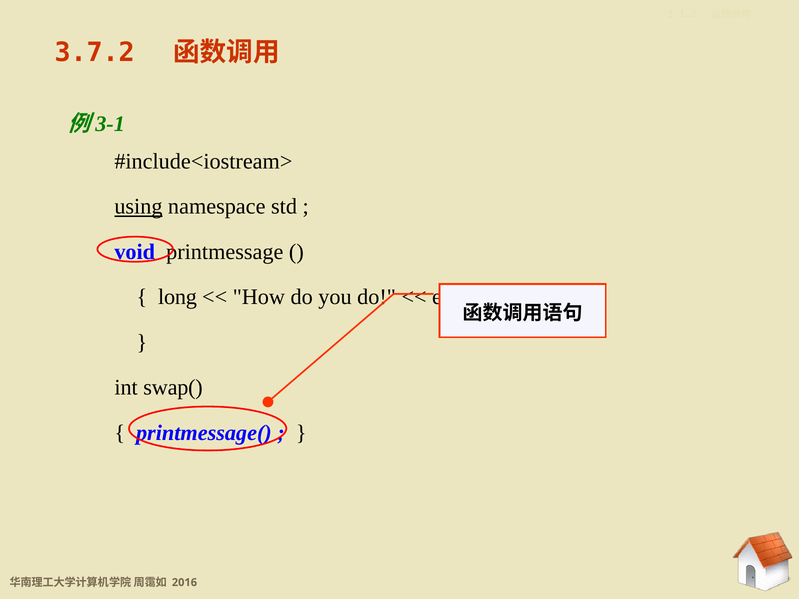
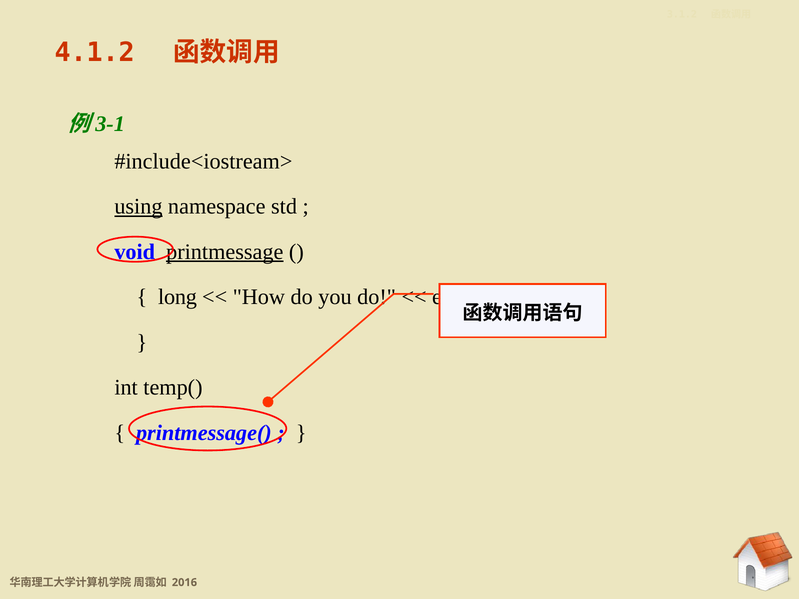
3.7.2: 3.7.2 -> 4.1.2
printmessage underline: none -> present
swap(: swap( -> temp(
